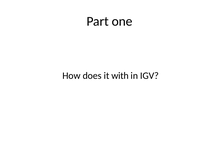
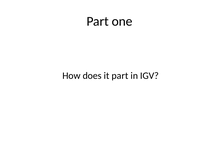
it with: with -> part
